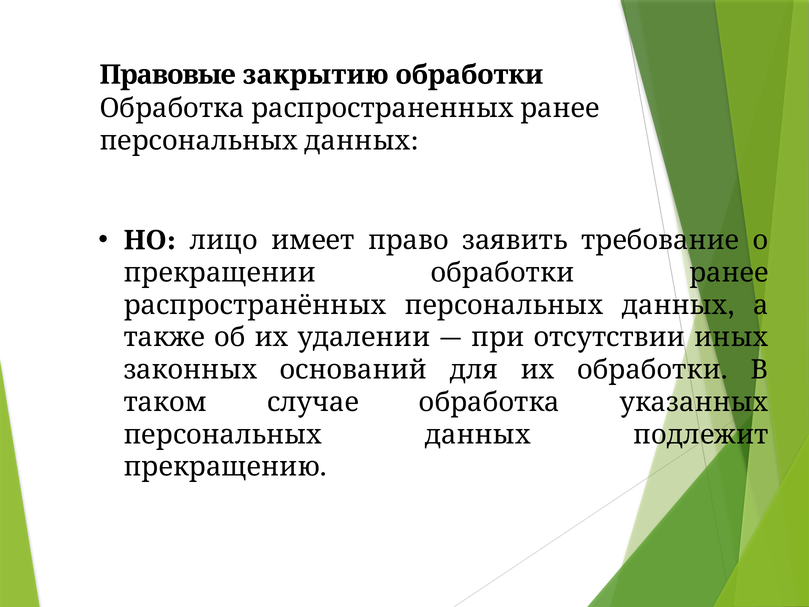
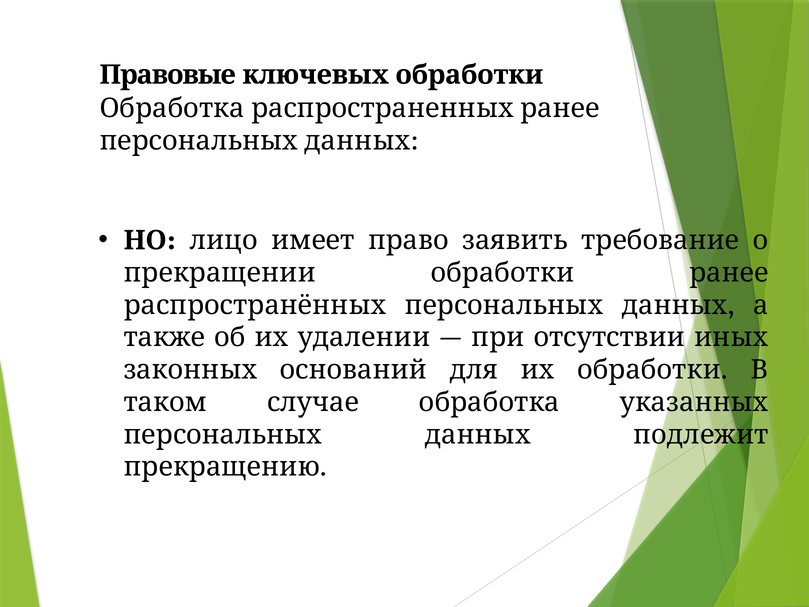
закрытию: закрытию -> ключевых
